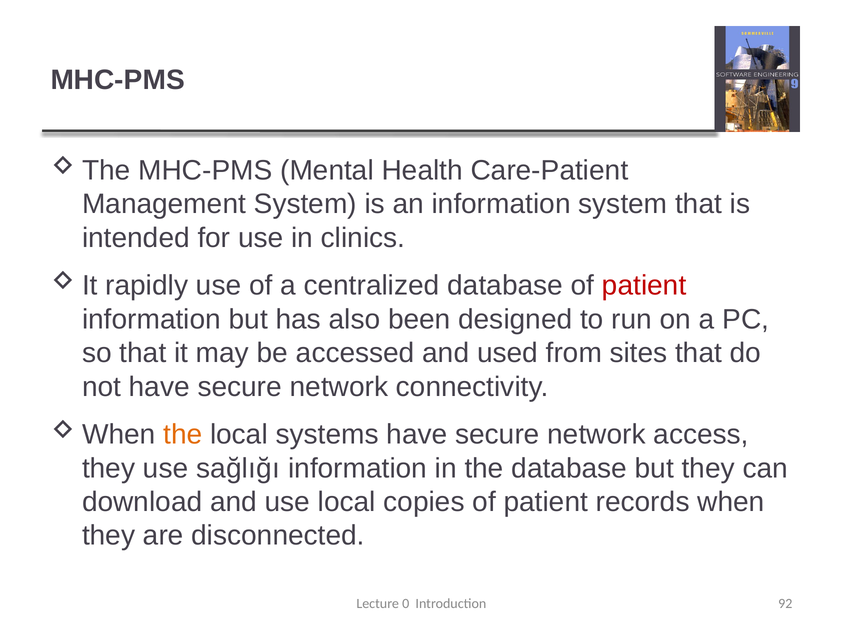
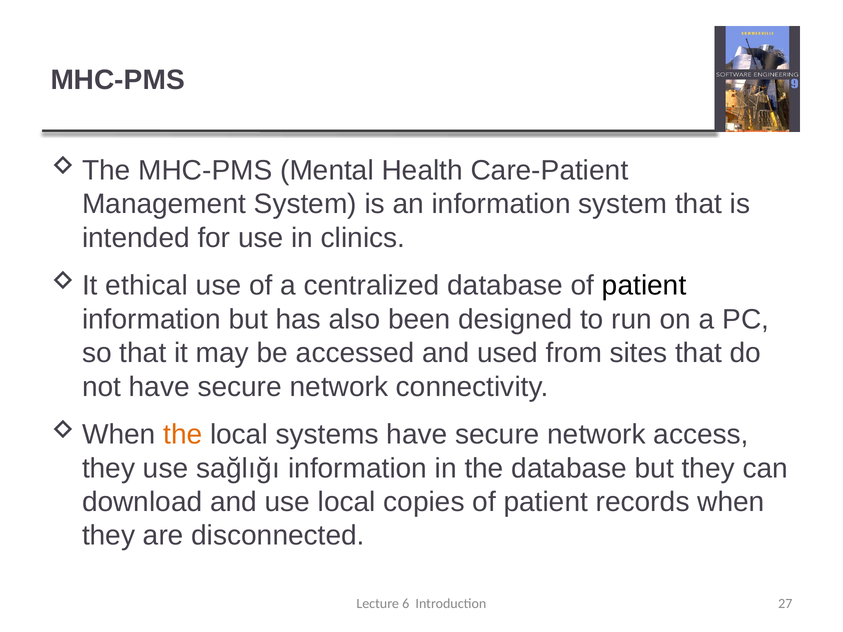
rapidly: rapidly -> ethical
patient at (644, 286) colour: red -> black
0: 0 -> 6
92: 92 -> 27
